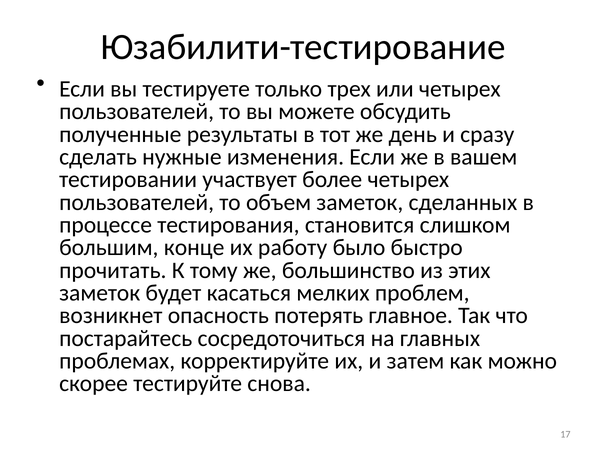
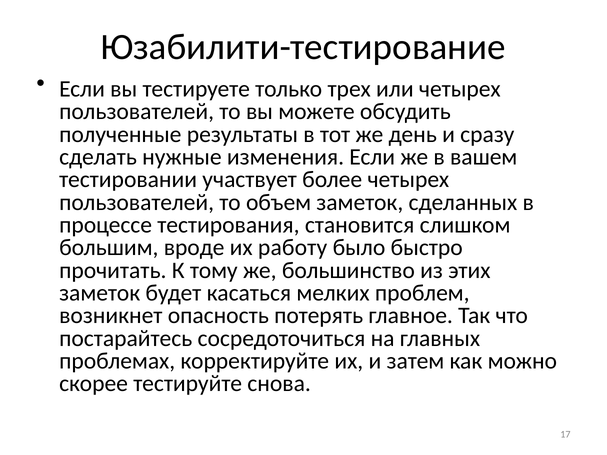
конце: конце -> вроде
